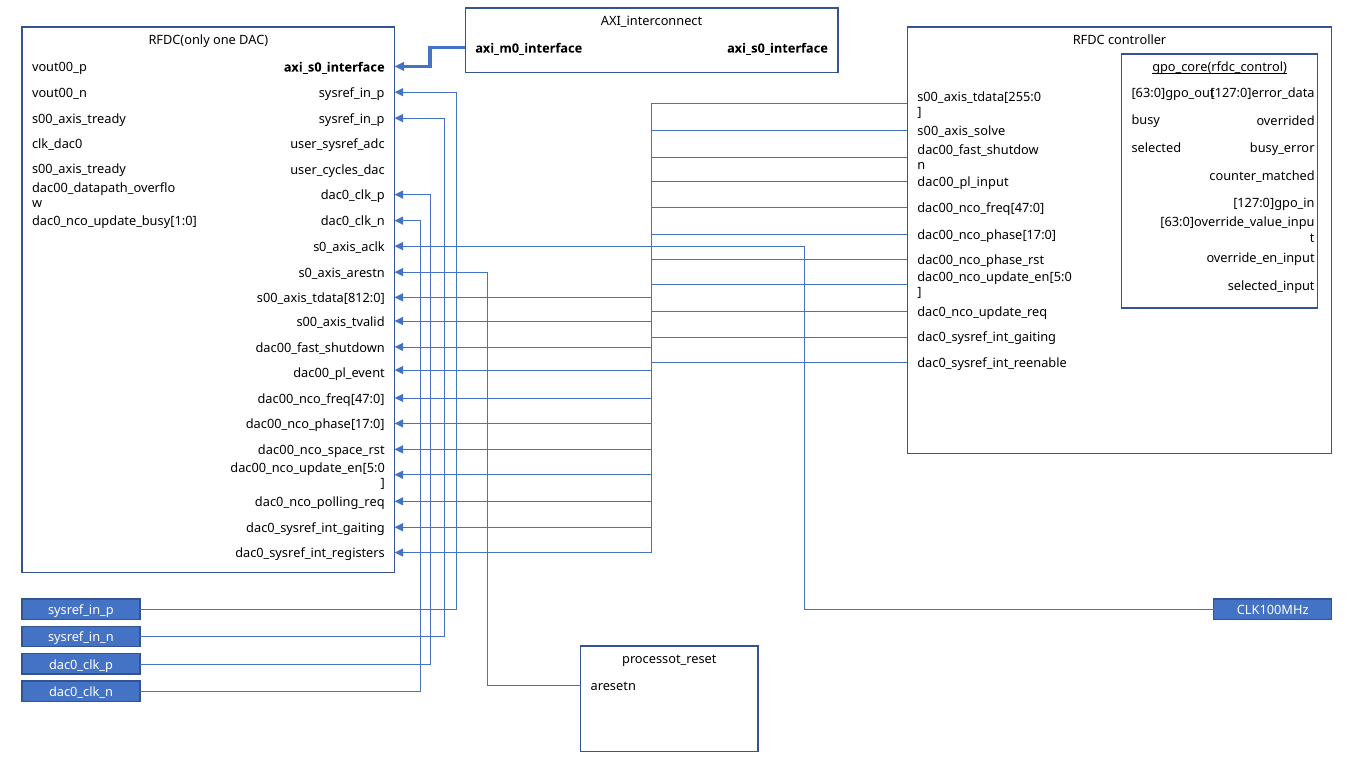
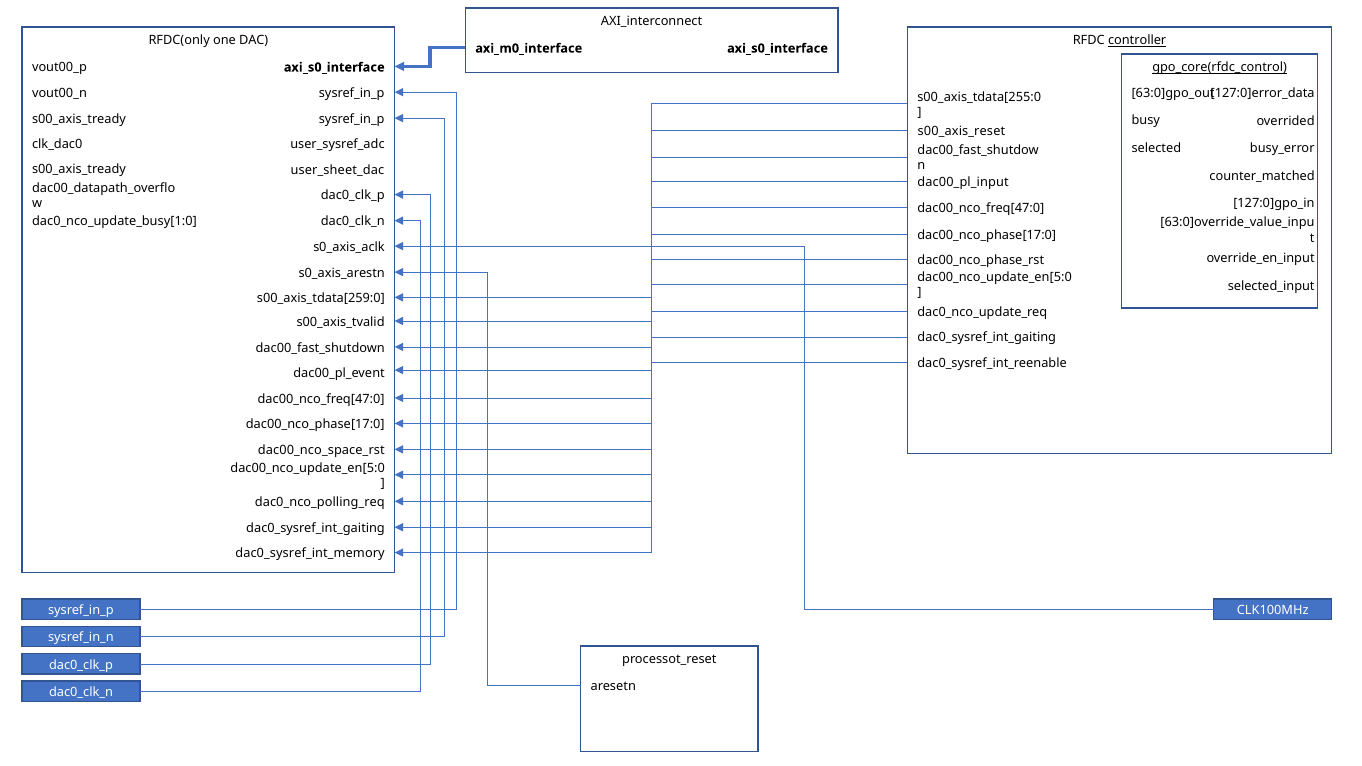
controller underline: none -> present
s00_axis_solve: s00_axis_solve -> s00_axis_reset
user_cycles_dac: user_cycles_dac -> user_sheet_dac
s00_axis_tdata[812:0: s00_axis_tdata[812:0 -> s00_axis_tdata[259:0
dac0_sysref_int_registers: dac0_sysref_int_registers -> dac0_sysref_int_memory
